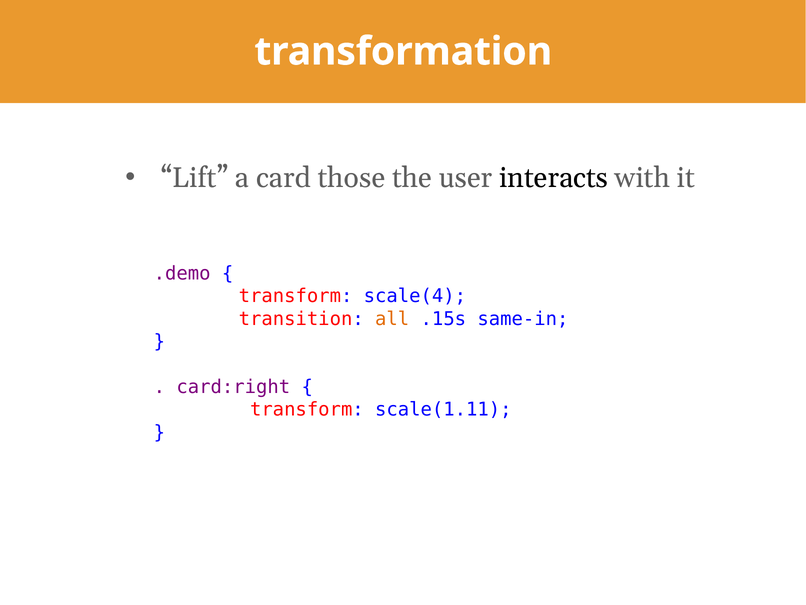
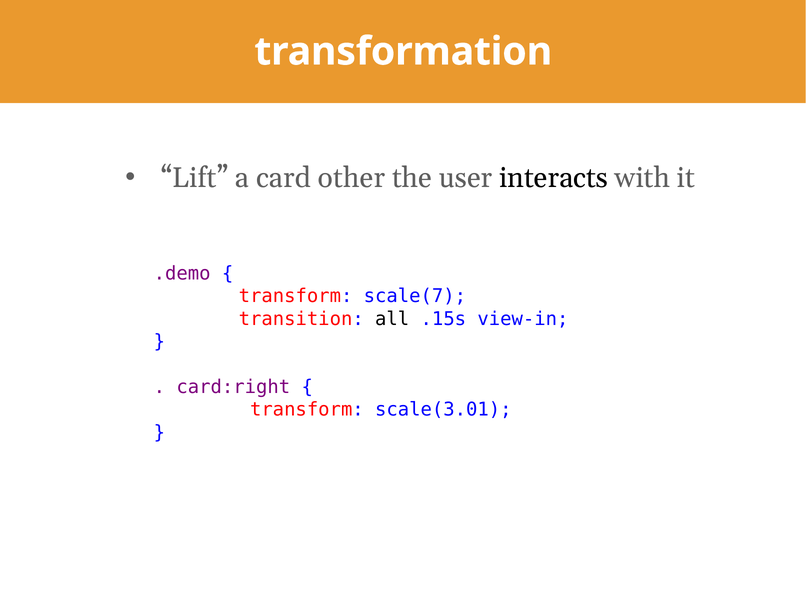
those: those -> other
scale(4: scale(4 -> scale(7
all colour: orange -> black
same-in: same-in -> view-in
scale(1.11: scale(1.11 -> scale(3.01
